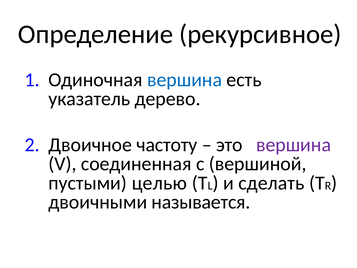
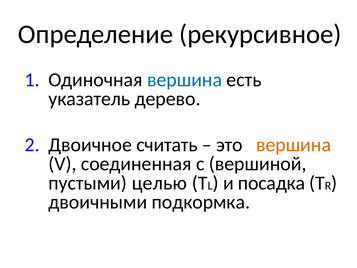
частоту: частоту -> считать
вершина at (294, 145) colour: purple -> orange
сделать: сделать -> посадка
называется: называется -> подкормка
